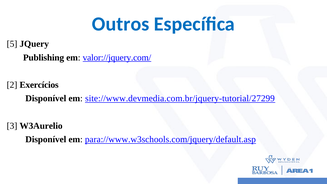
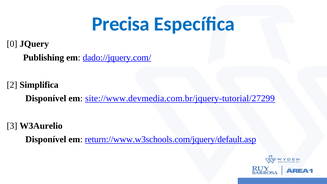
Outros: Outros -> Precisa
5: 5 -> 0
valor://jquery.com/: valor://jquery.com/ -> dado://jquery.com/
Exercícios: Exercícios -> Simplifica
para://www.w3schools.com/jquery/default.asp: para://www.w3schools.com/jquery/default.asp -> return://www.w3schools.com/jquery/default.asp
